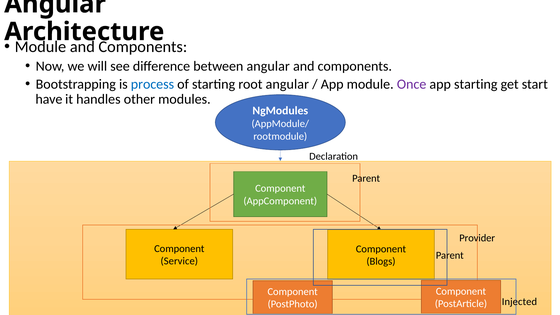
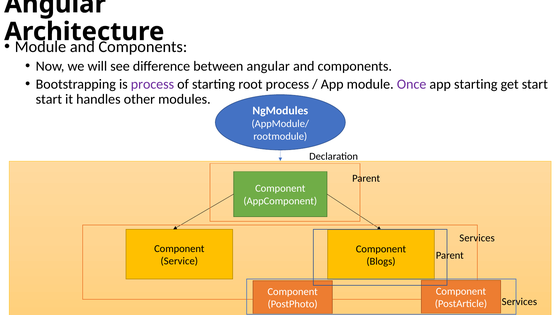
process at (152, 84) colour: blue -> purple
root angular: angular -> process
have at (49, 99): have -> start
Provider at (477, 238): Provider -> Services
Injected at (519, 302): Injected -> Services
